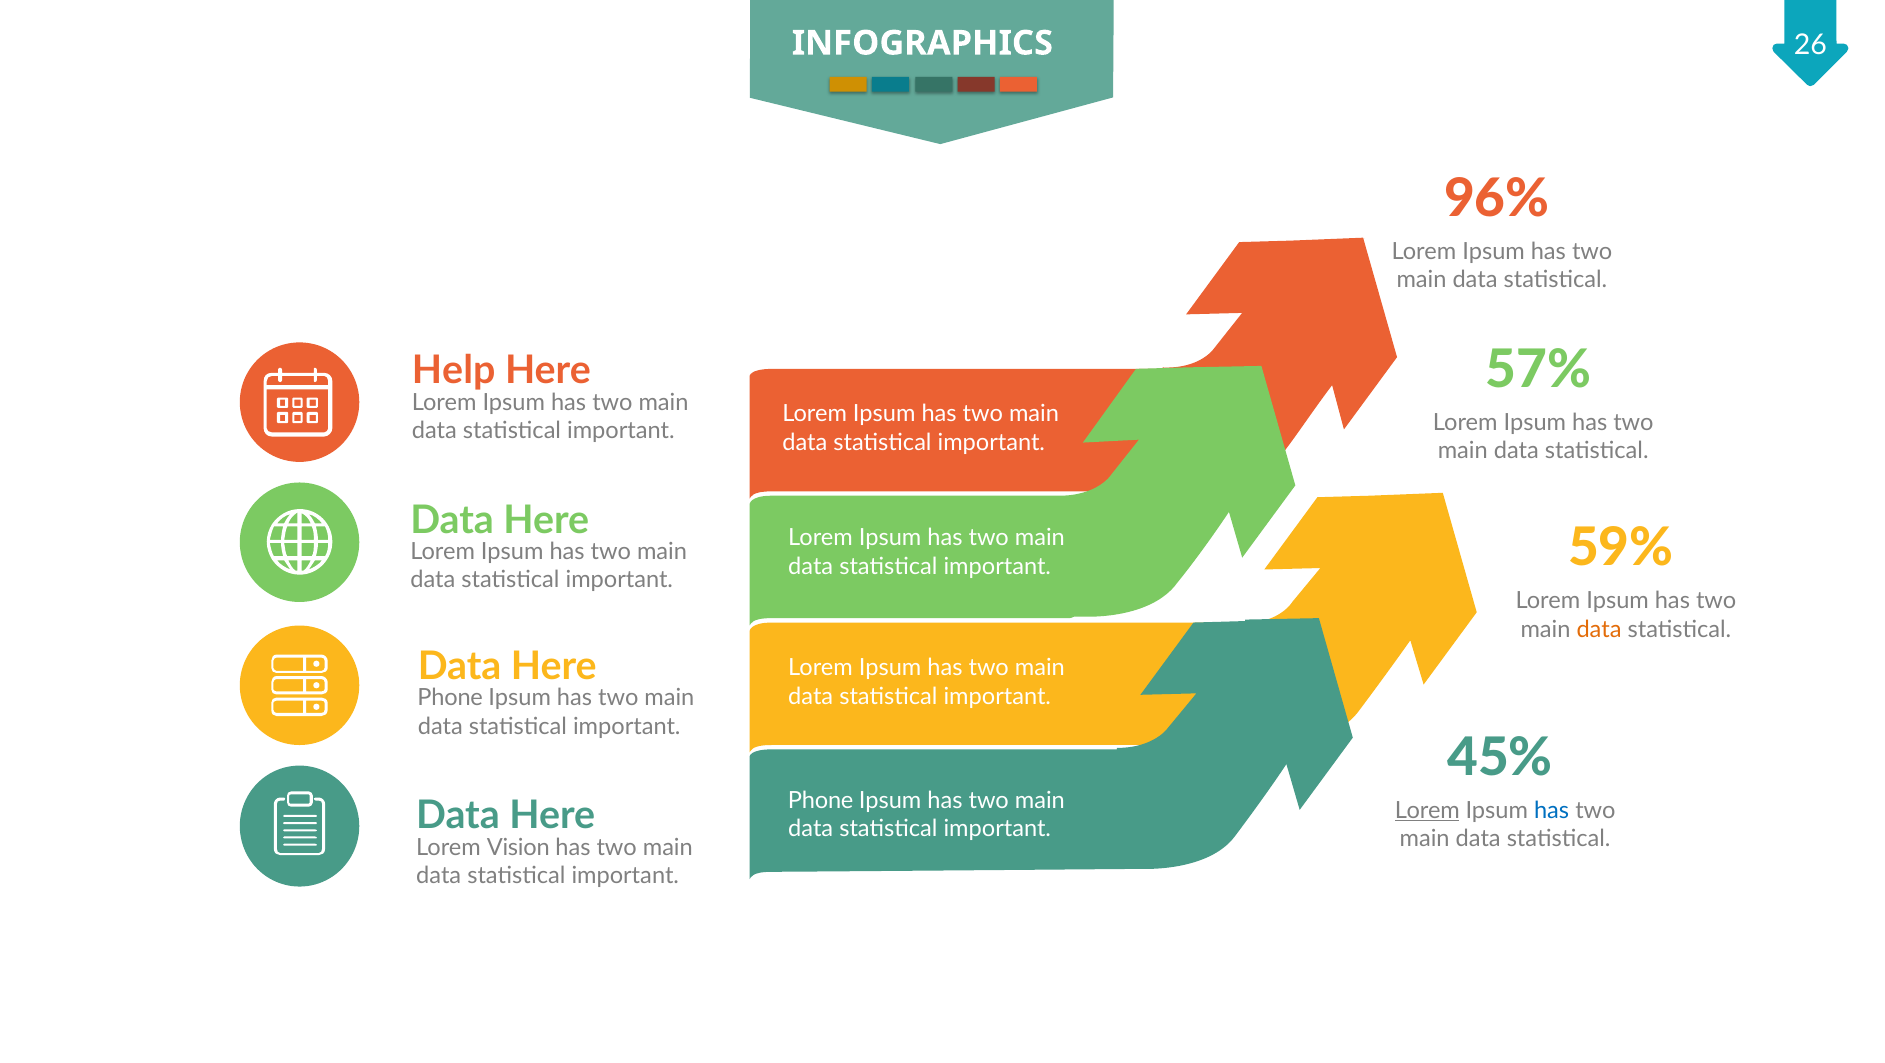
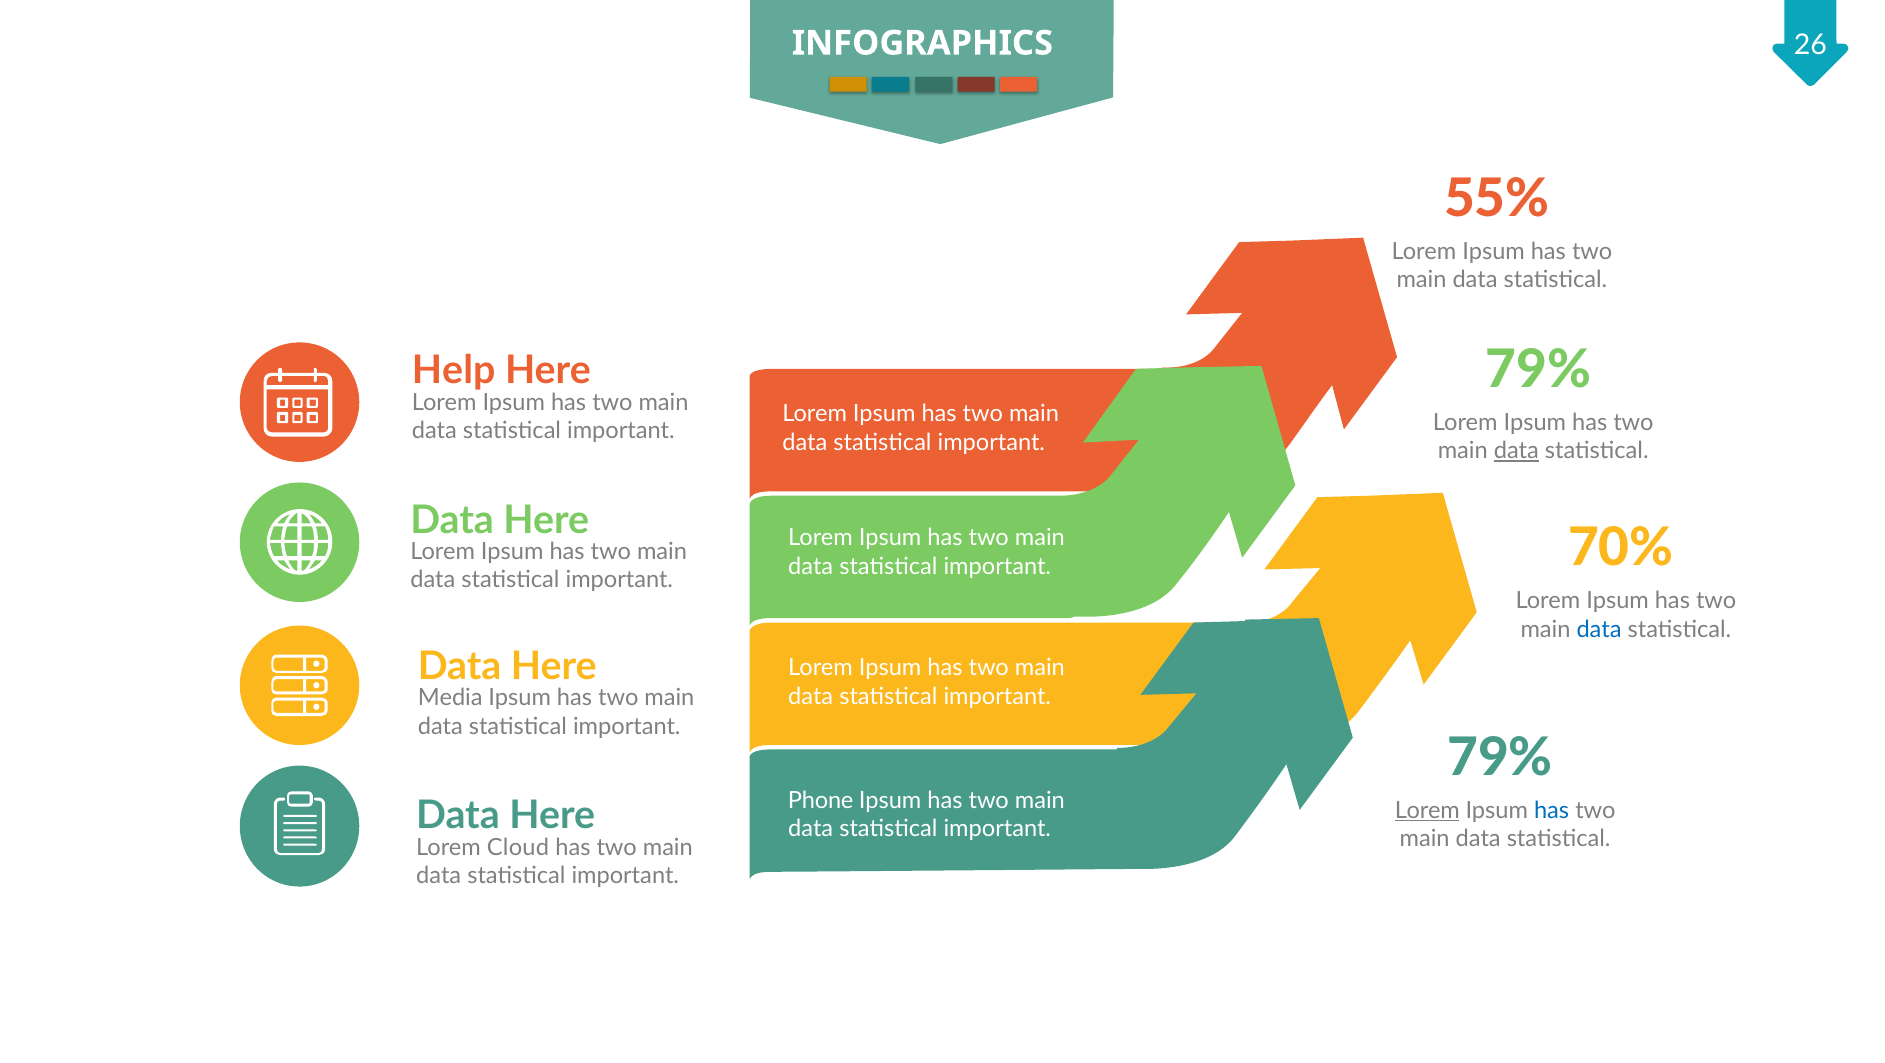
96%: 96% -> 55%
57% at (1538, 370): 57% -> 79%
data at (1516, 451) underline: none -> present
59%: 59% -> 70%
data at (1599, 629) colour: orange -> blue
Phone at (450, 698): Phone -> Media
45% at (1500, 758): 45% -> 79%
Vision: Vision -> Cloud
